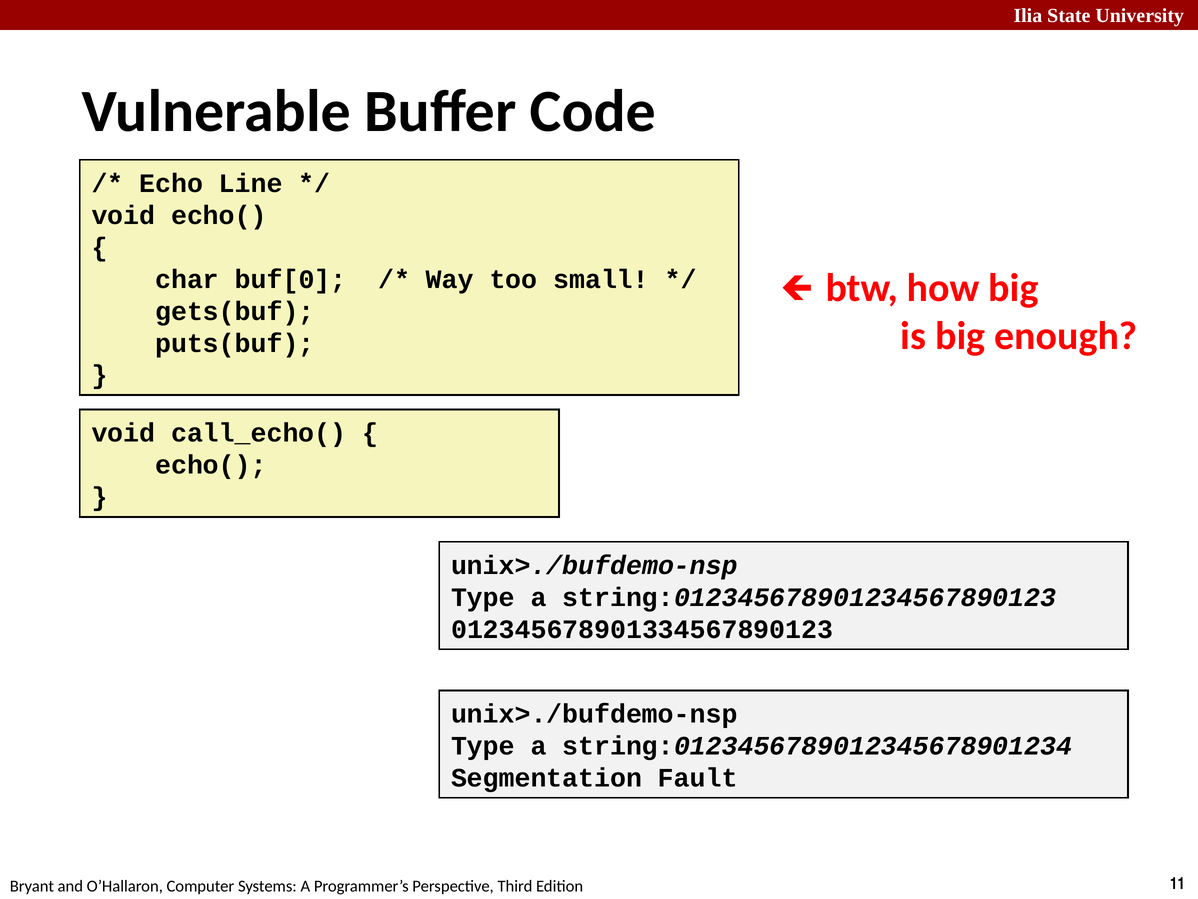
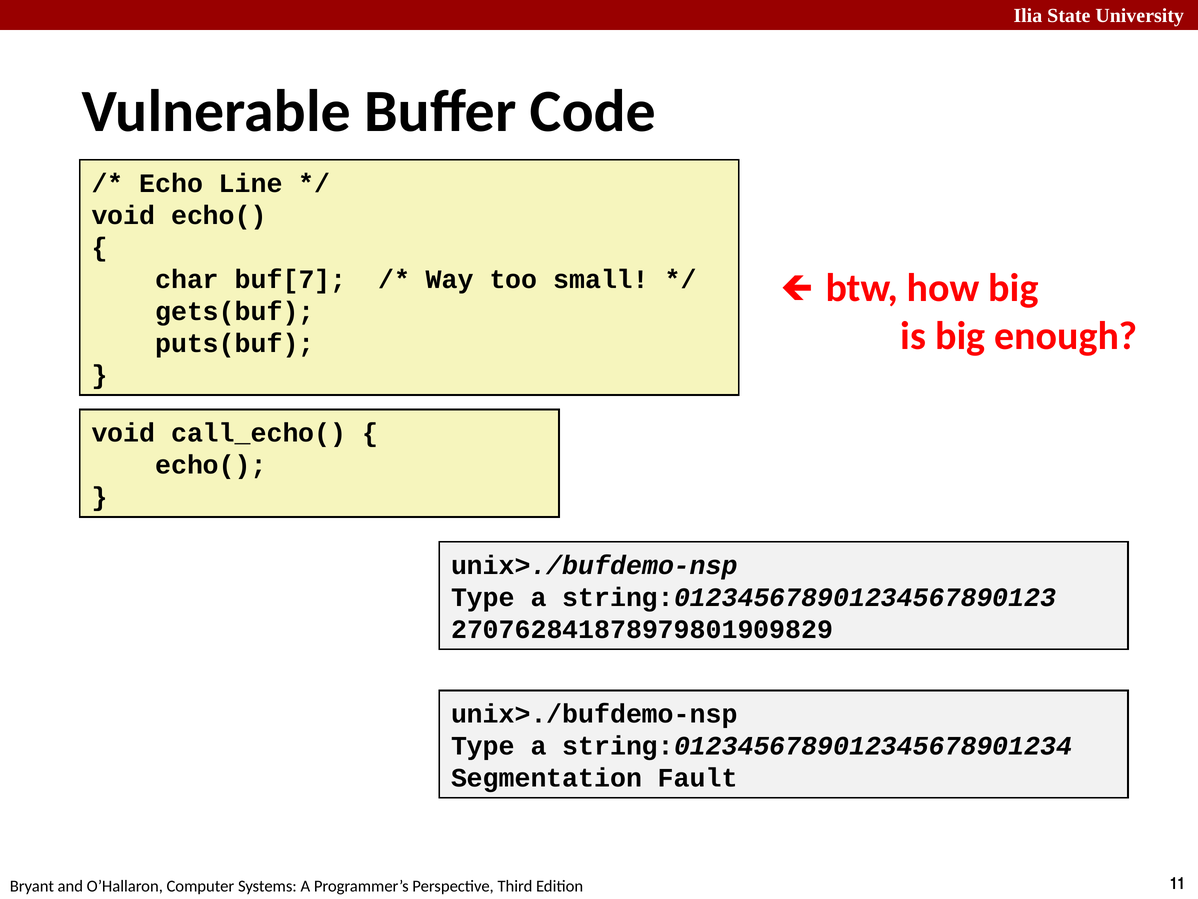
buf[0: buf[0 -> buf[7
012345678901334567890123: 012345678901334567890123 -> 270762841878979801909829
